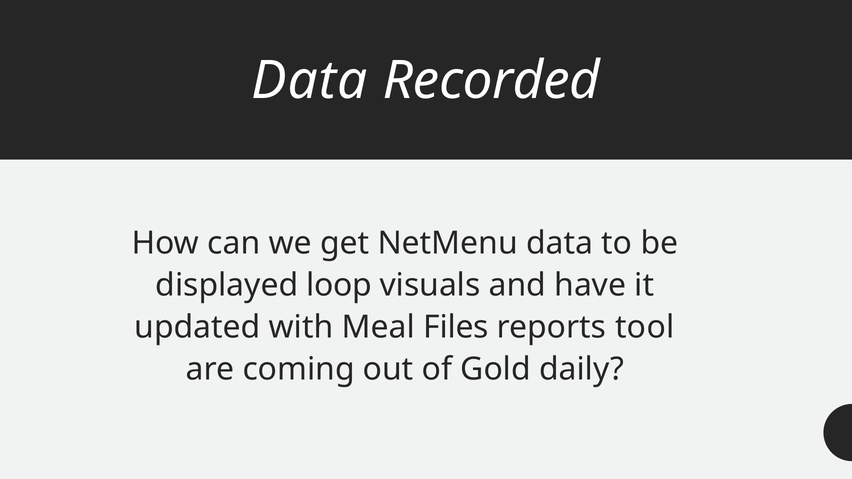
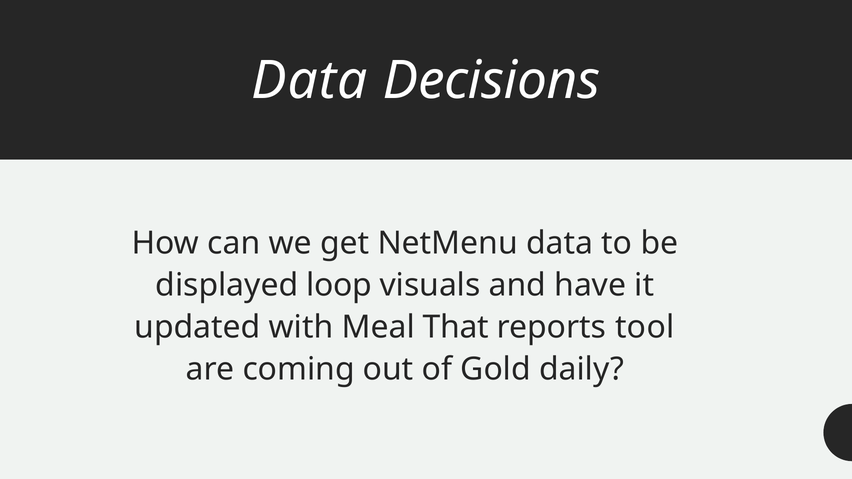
Recorded: Recorded -> Decisions
Files: Files -> That
